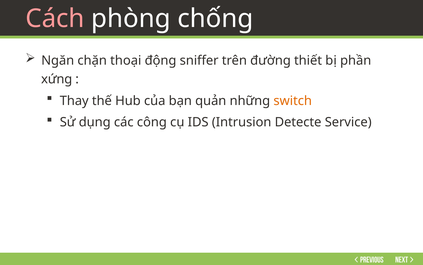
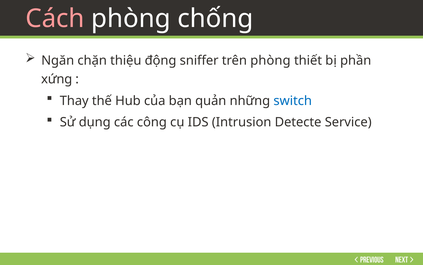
thoại: thoại -> thiệu
trên đường: đường -> phòng
switch colour: orange -> blue
